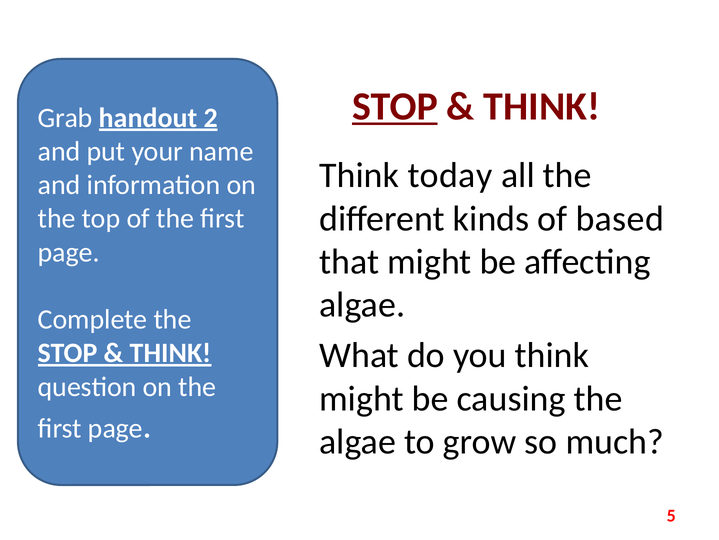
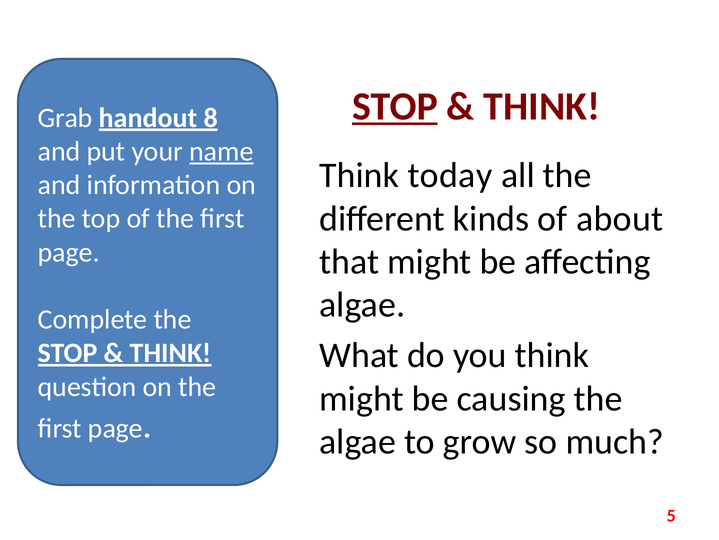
2: 2 -> 8
name underline: none -> present
based: based -> about
